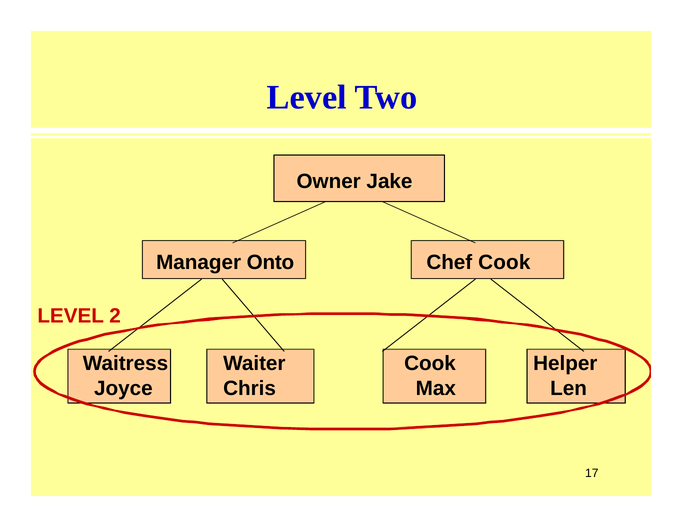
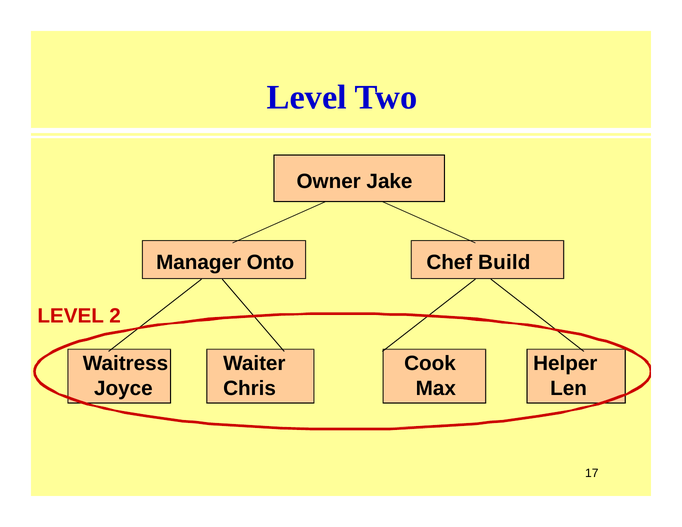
Chef Cook: Cook -> Build
